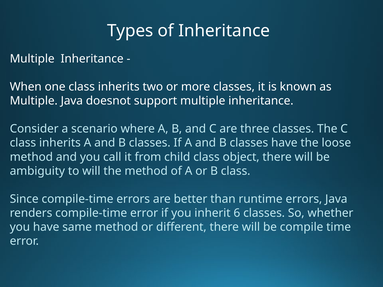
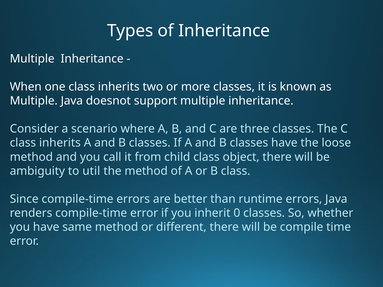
to will: will -> util
6: 6 -> 0
